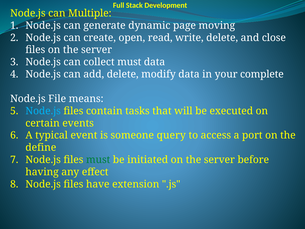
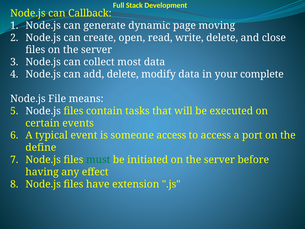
Multiple: Multiple -> Callback
collect must: must -> most
Node.js at (43, 111) colour: light blue -> white
someone query: query -> access
